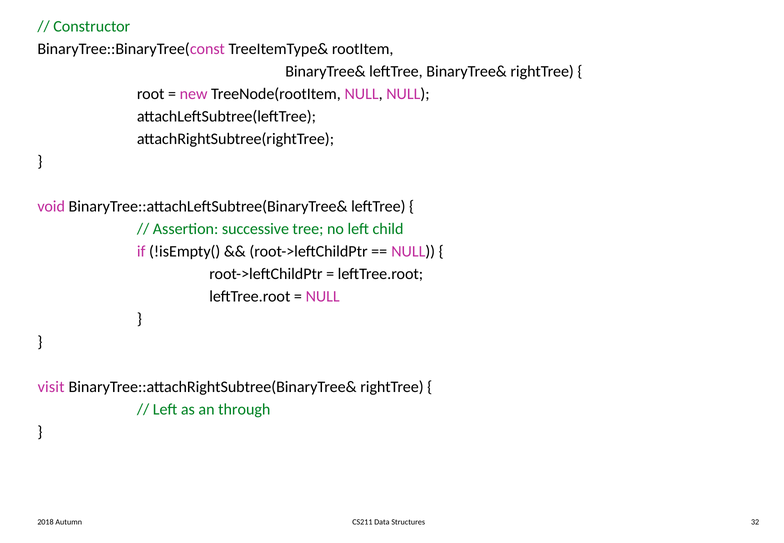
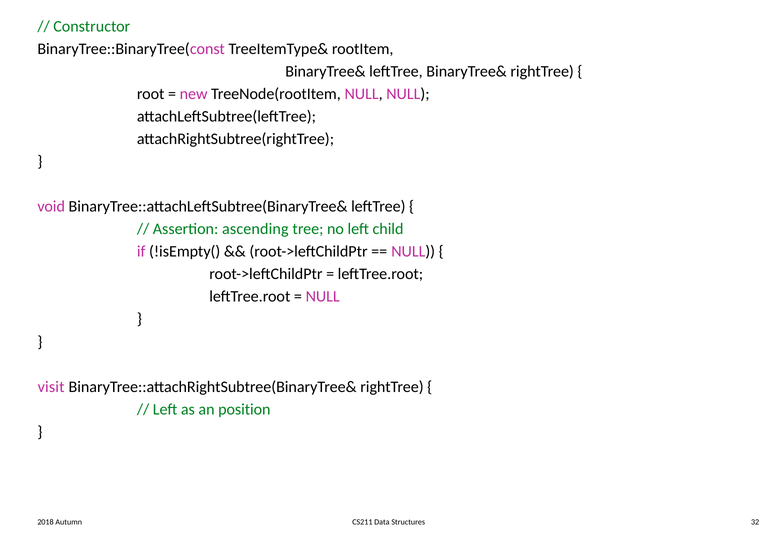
successive: successive -> ascending
through: through -> position
